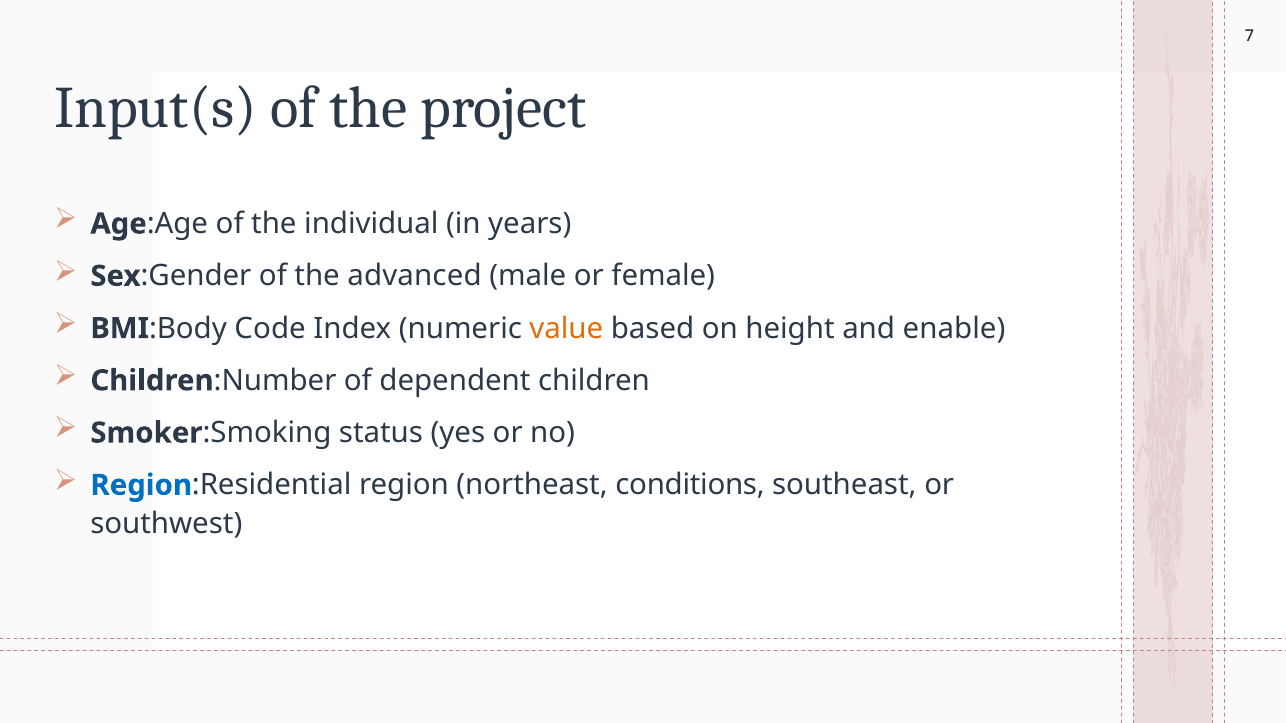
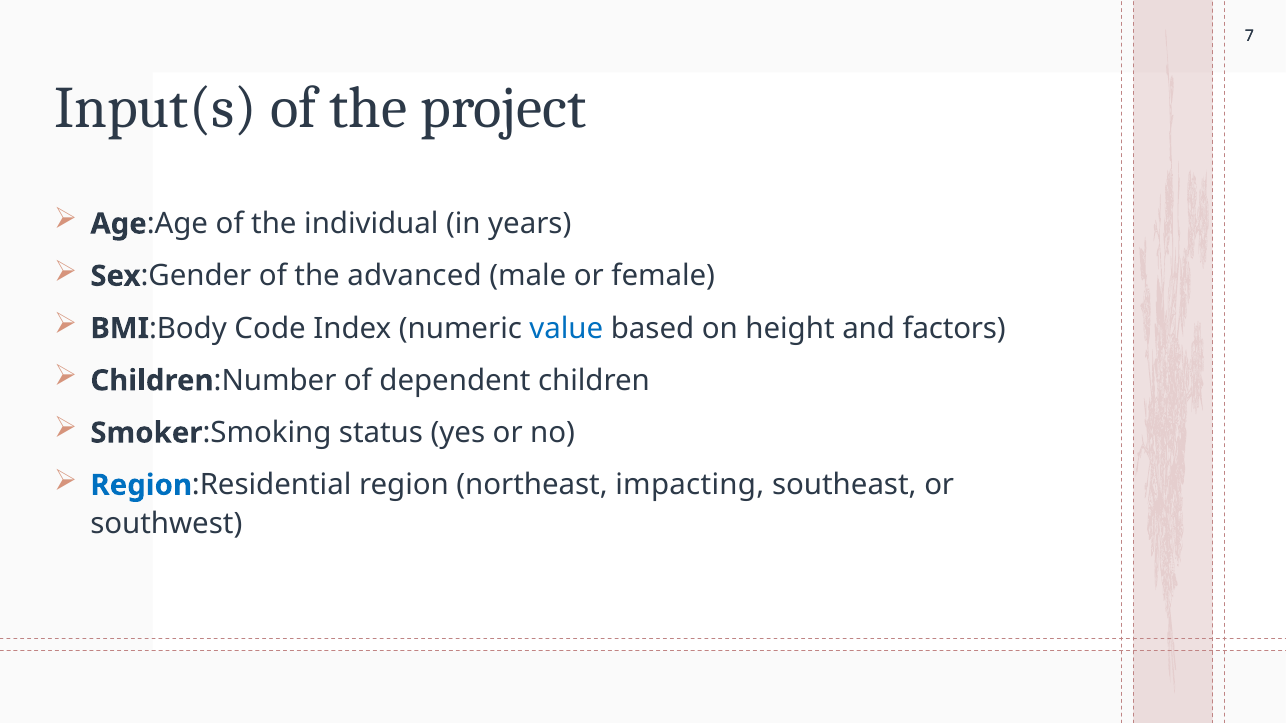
value colour: orange -> blue
enable: enable -> factors
conditions: conditions -> impacting
